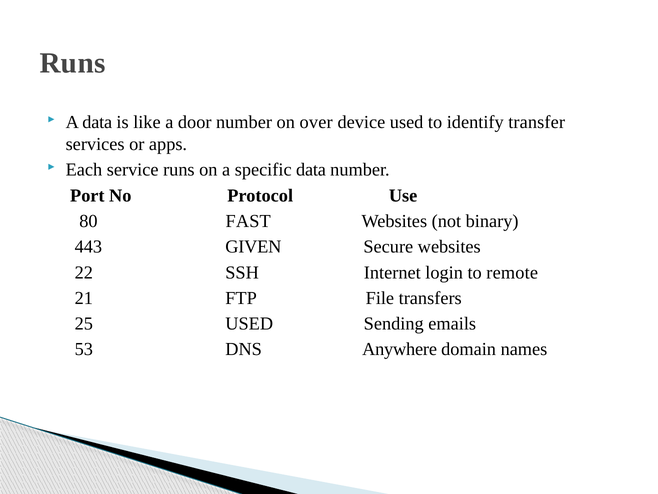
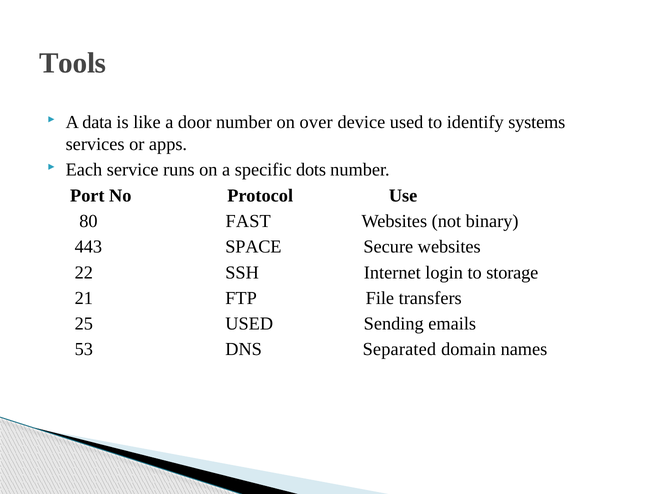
Runs at (73, 63): Runs -> Tools
transfer: transfer -> systems
specific data: data -> dots
GIVEN: GIVEN -> SPACE
remote: remote -> storage
Anywhere: Anywhere -> Separated
